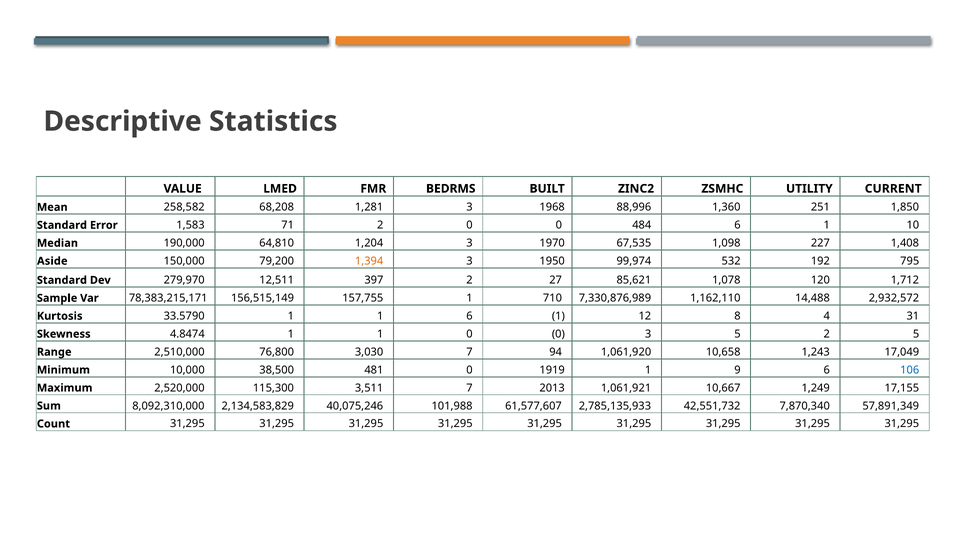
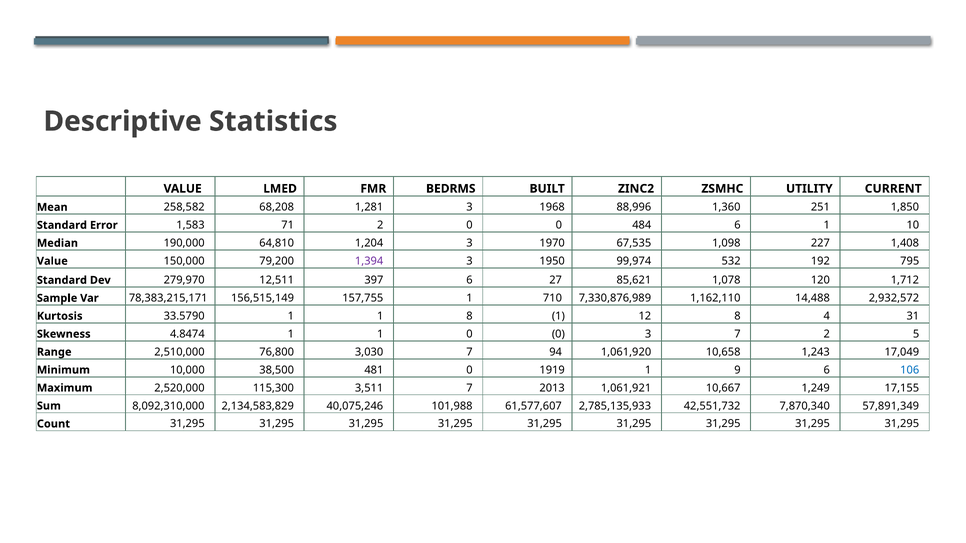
Aside at (52, 261): Aside -> Value
1,394 colour: orange -> purple
397 2: 2 -> 6
1 6: 6 -> 8
3 5: 5 -> 7
